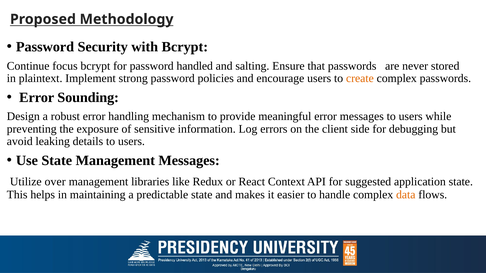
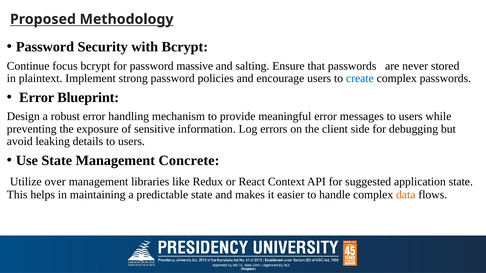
handled: handled -> massive
create colour: orange -> blue
Sounding: Sounding -> Blueprint
Management Messages: Messages -> Concrete
